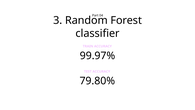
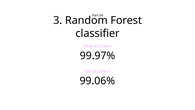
79.80%: 79.80% -> 99.06%
